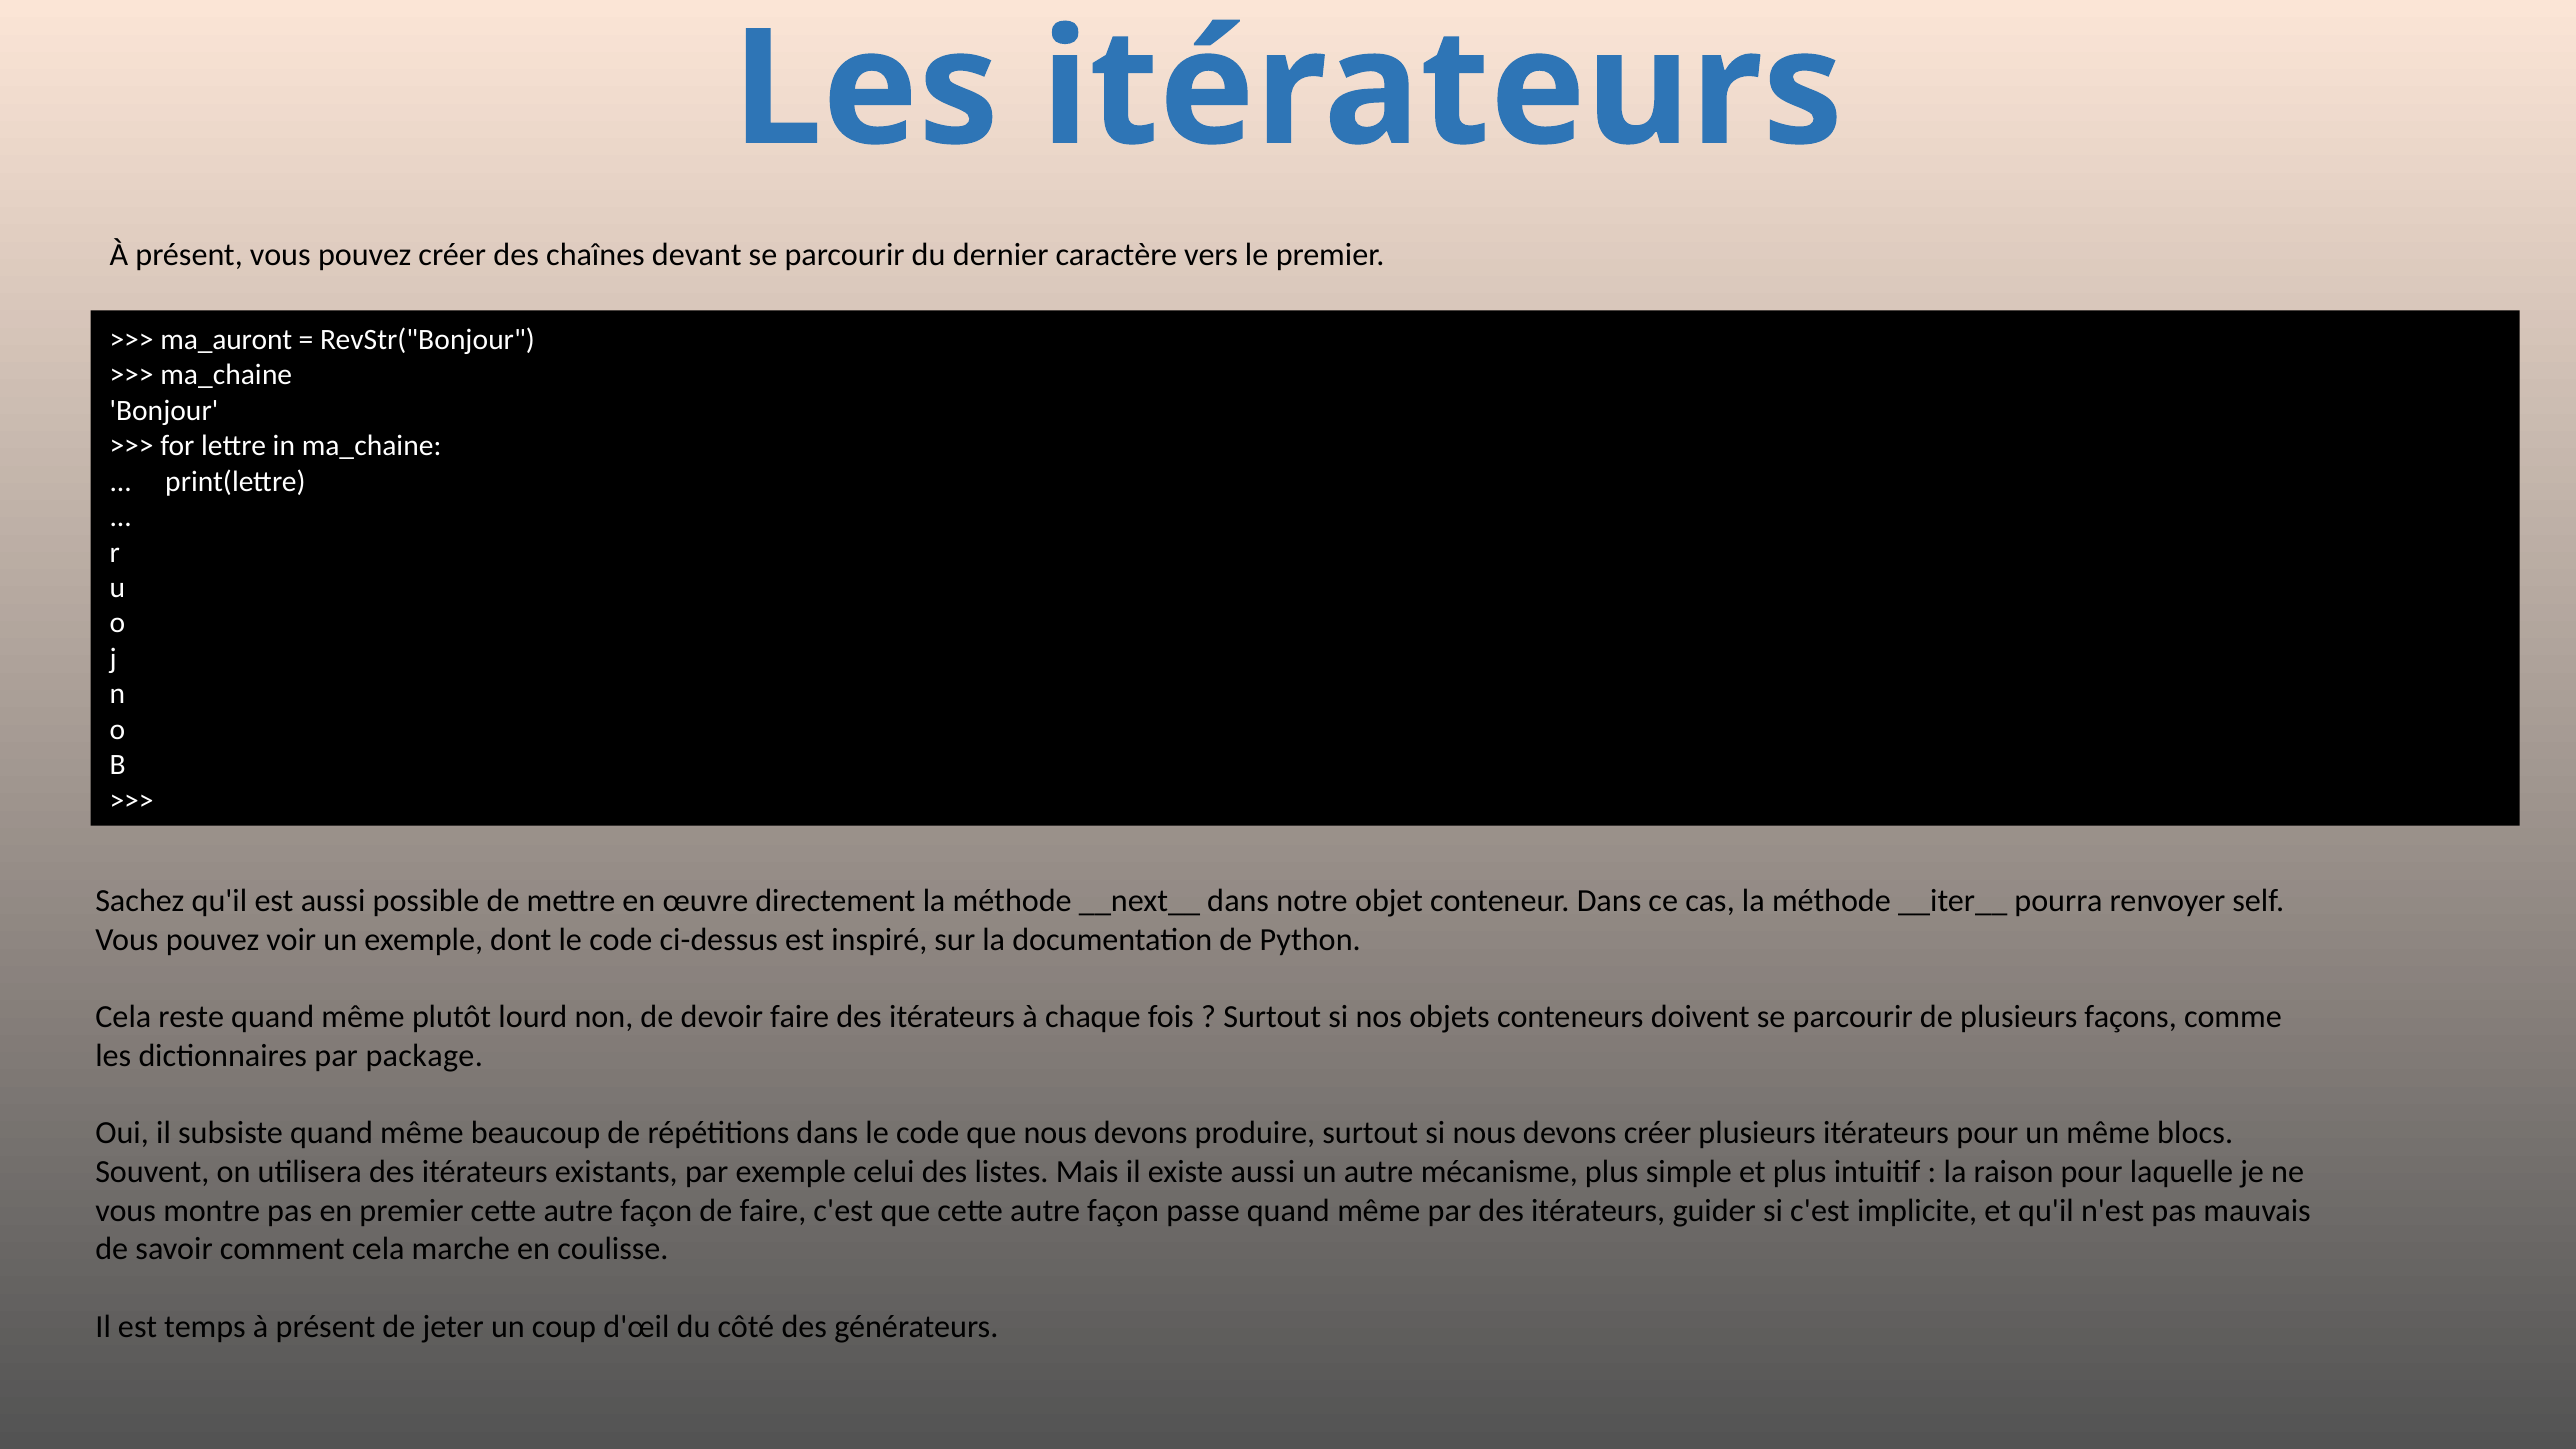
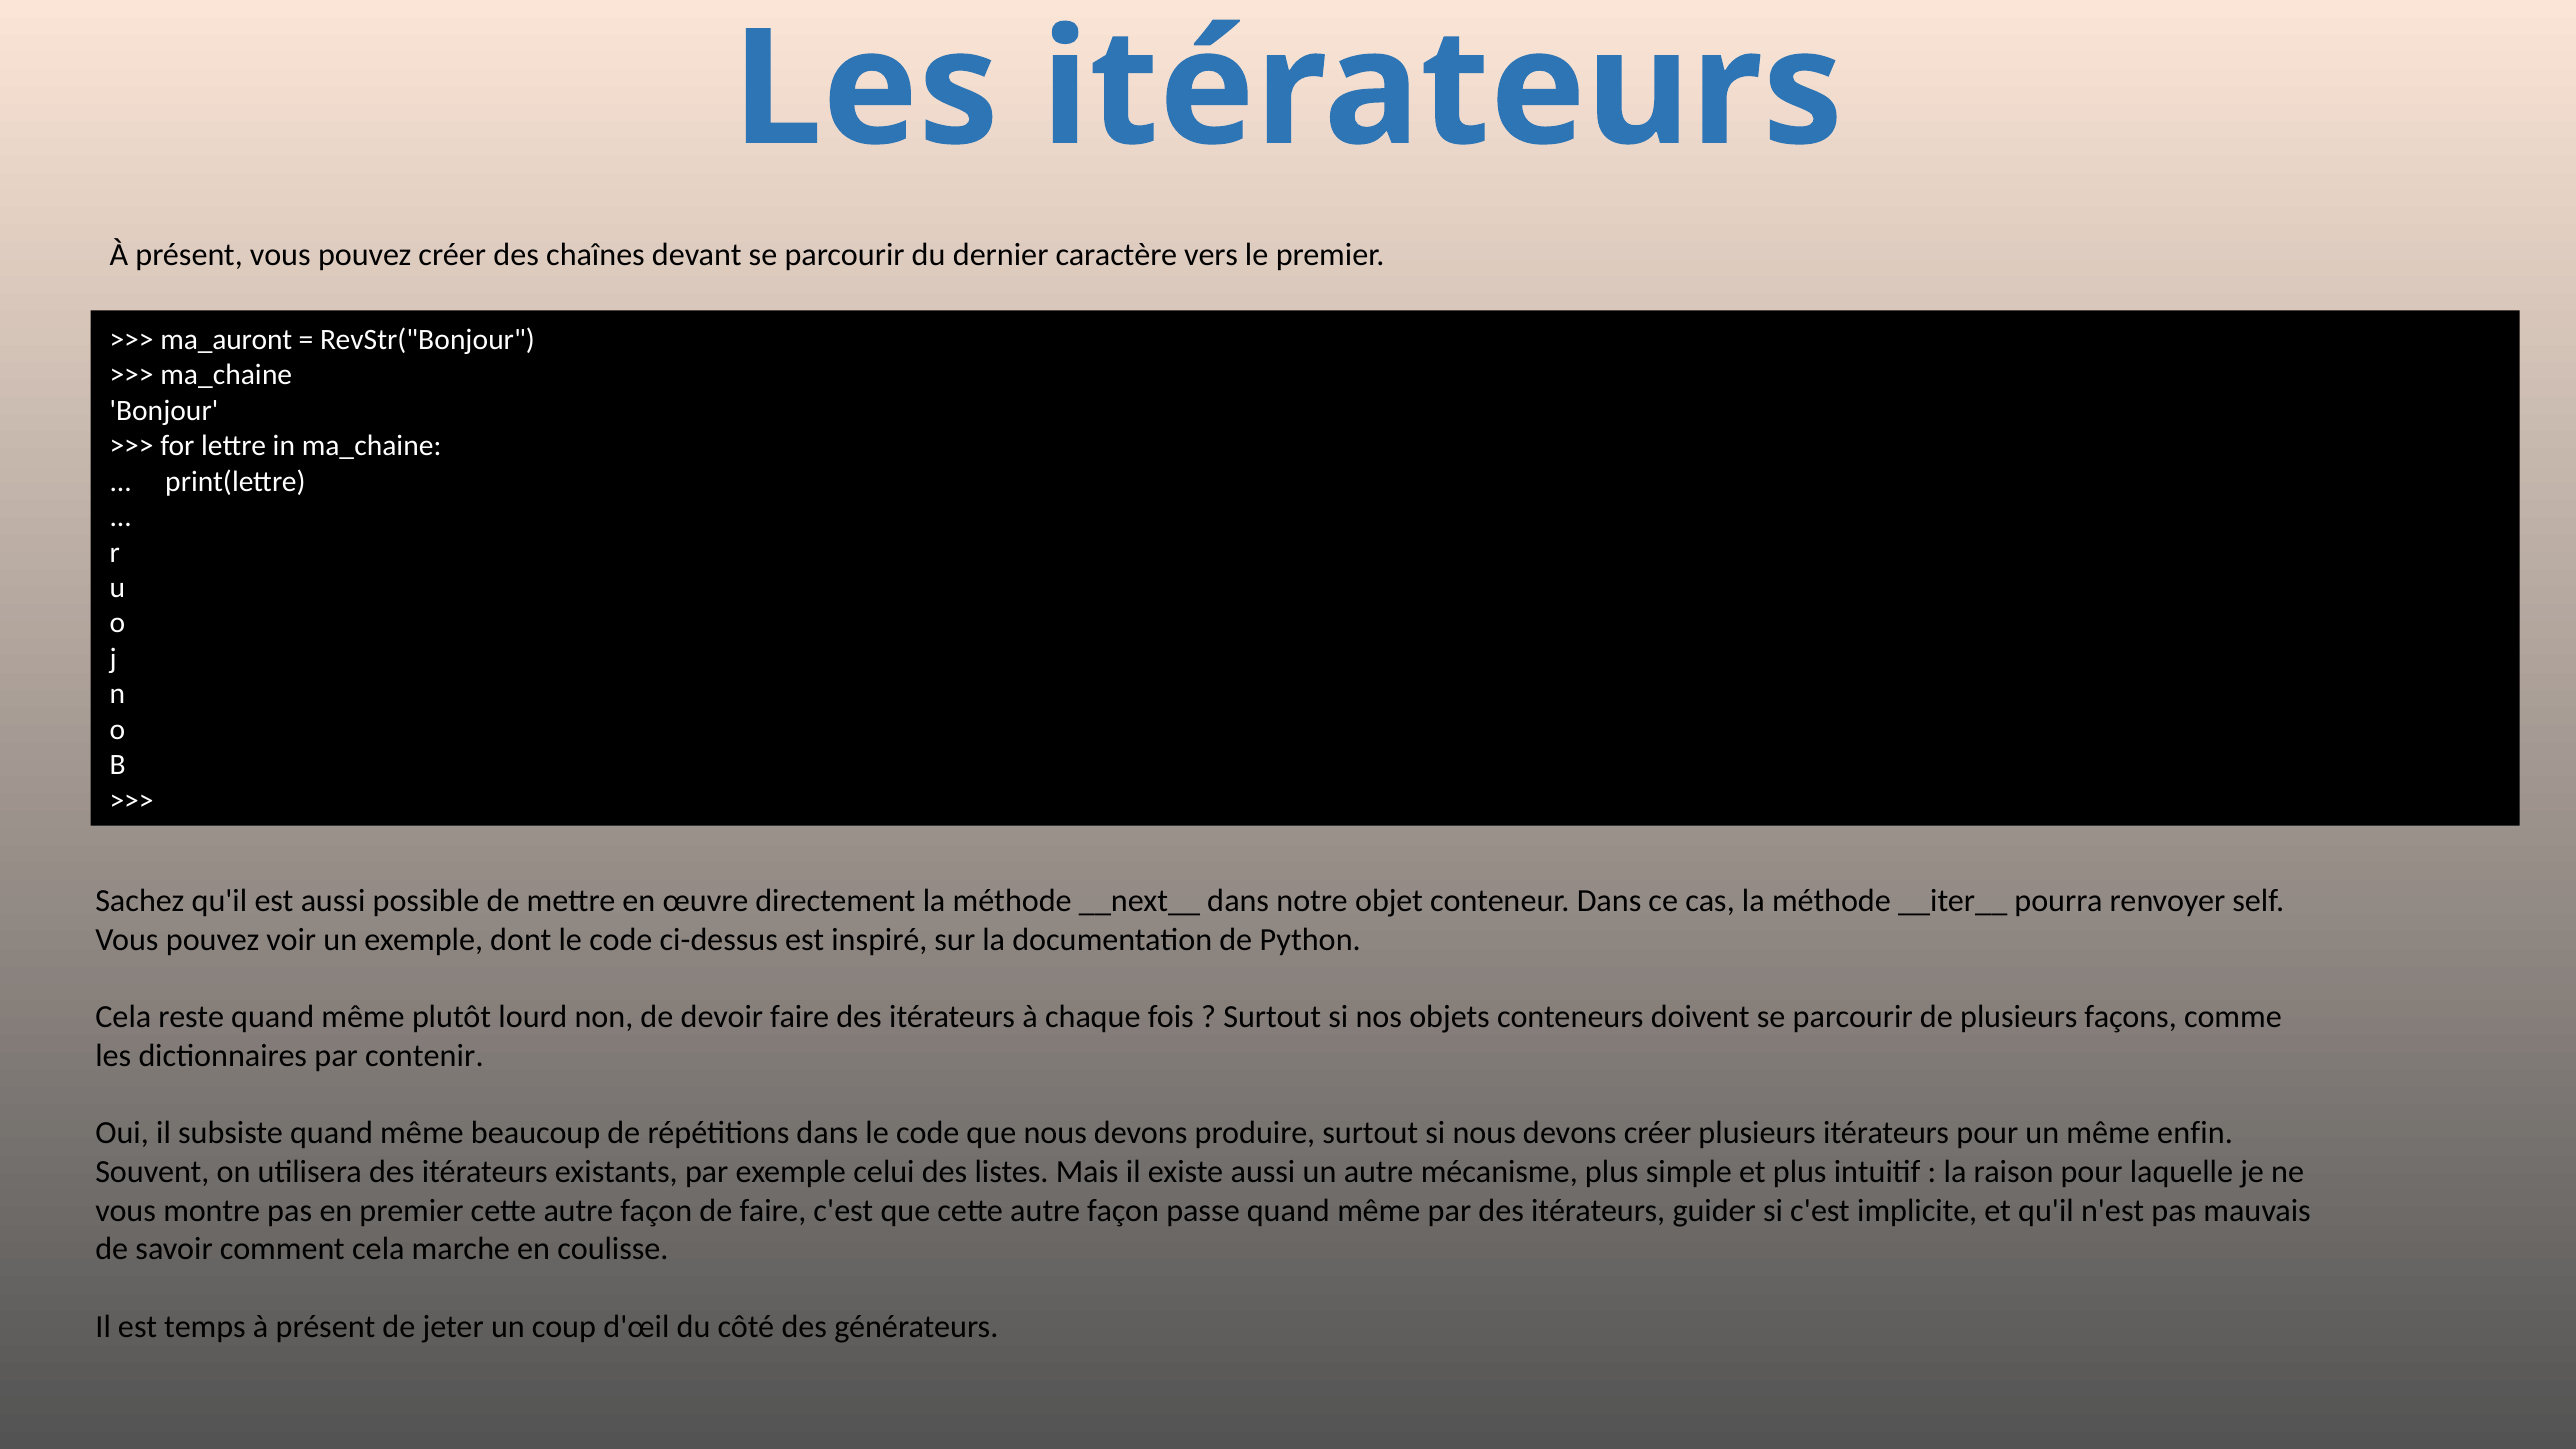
package: package -> contenir
blocs: blocs -> enfin
